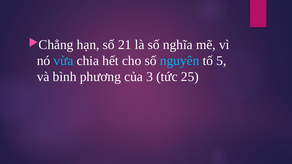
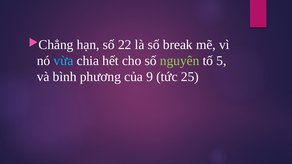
21: 21 -> 22
nghĩa: nghĩa -> break
nguyên colour: light blue -> light green
3: 3 -> 9
